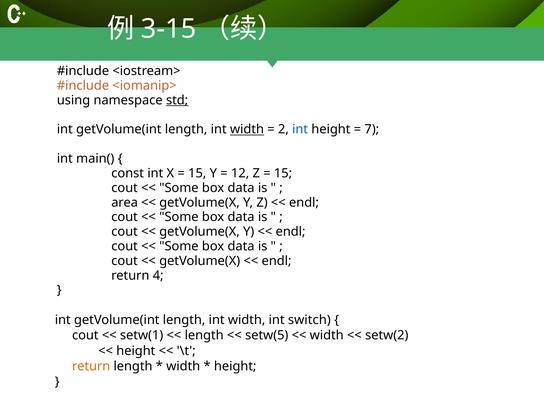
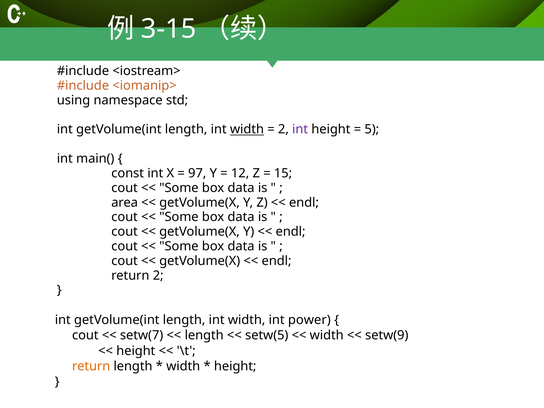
std underline: present -> none
int at (300, 129) colour: blue -> purple
7: 7 -> 5
15 at (197, 173): 15 -> 97
return 4: 4 -> 2
switch: switch -> power
setw(1: setw(1 -> setw(7
setw(2: setw(2 -> setw(9
